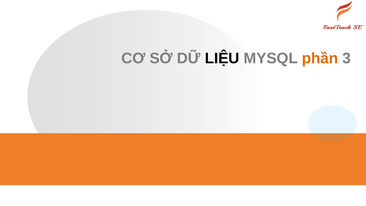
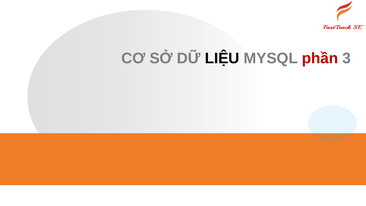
phần colour: orange -> red
